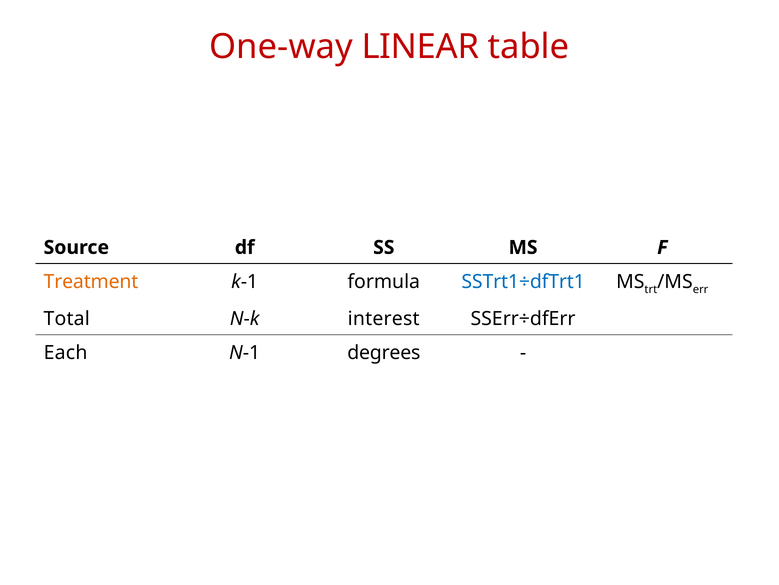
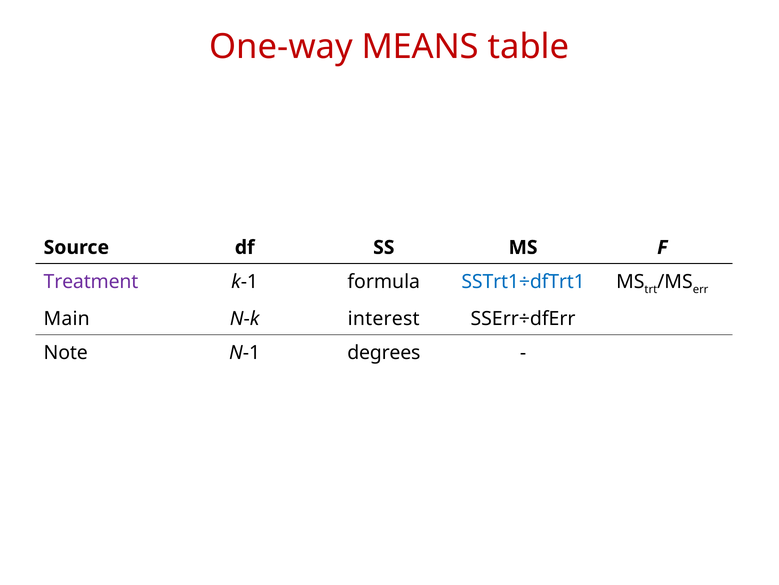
LINEAR: LINEAR -> MEANS
Treatment colour: orange -> purple
Total: Total -> Main
Each: Each -> Note
